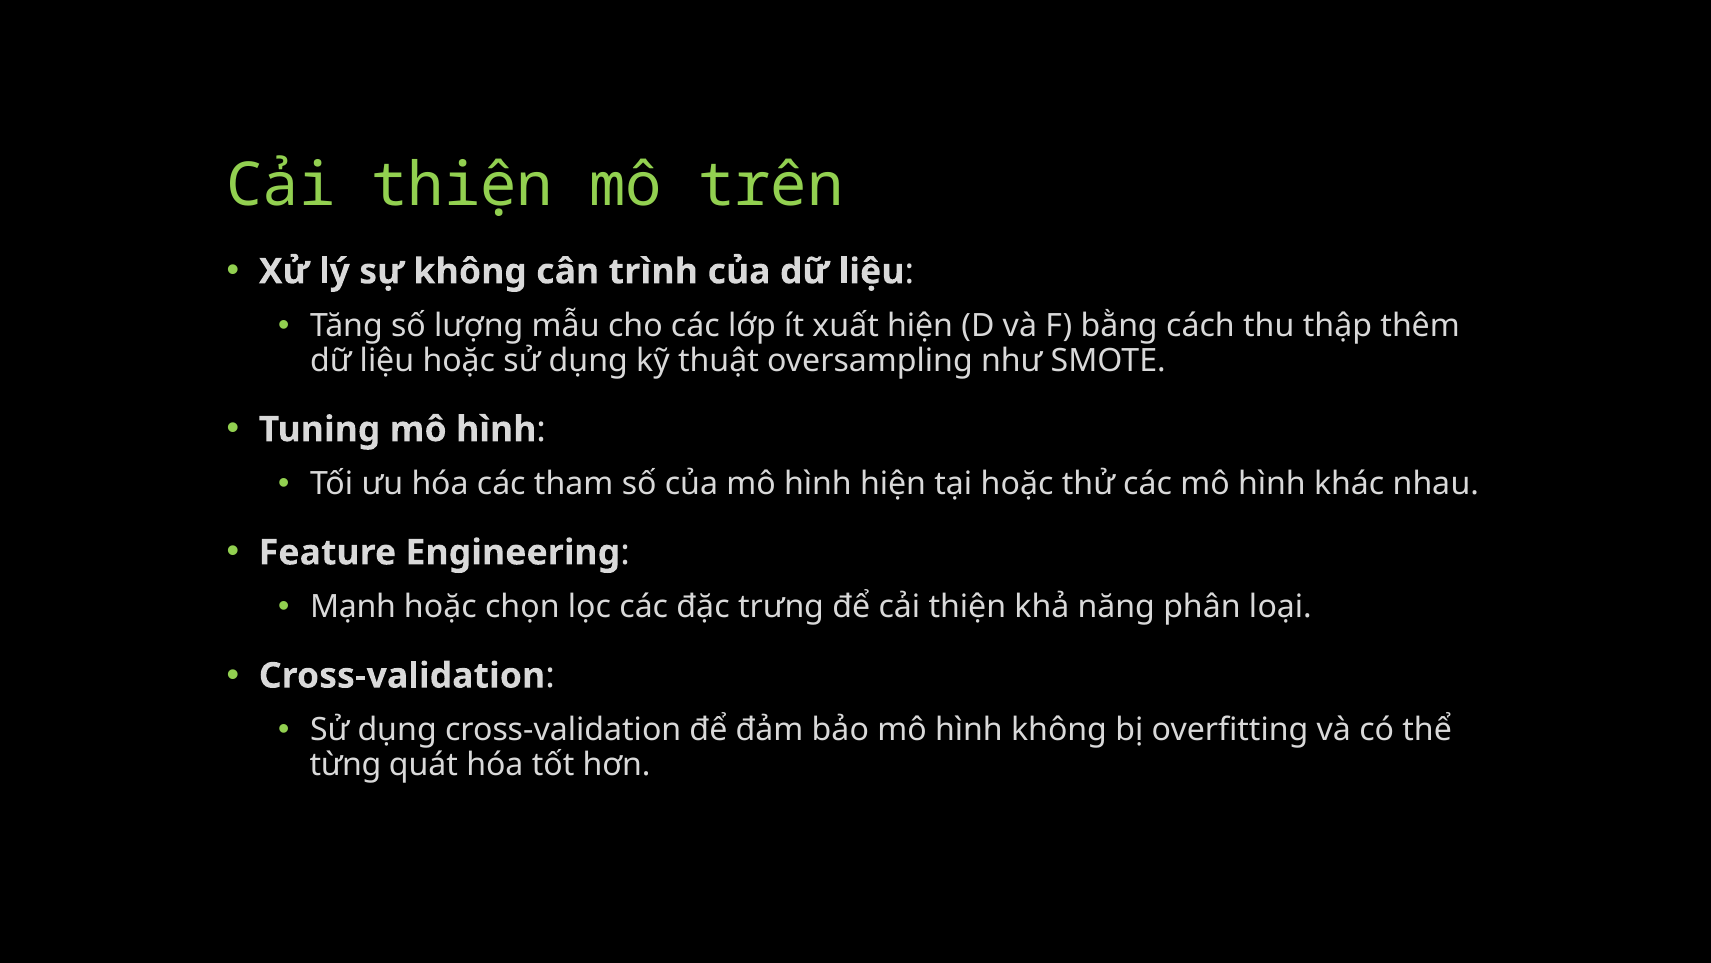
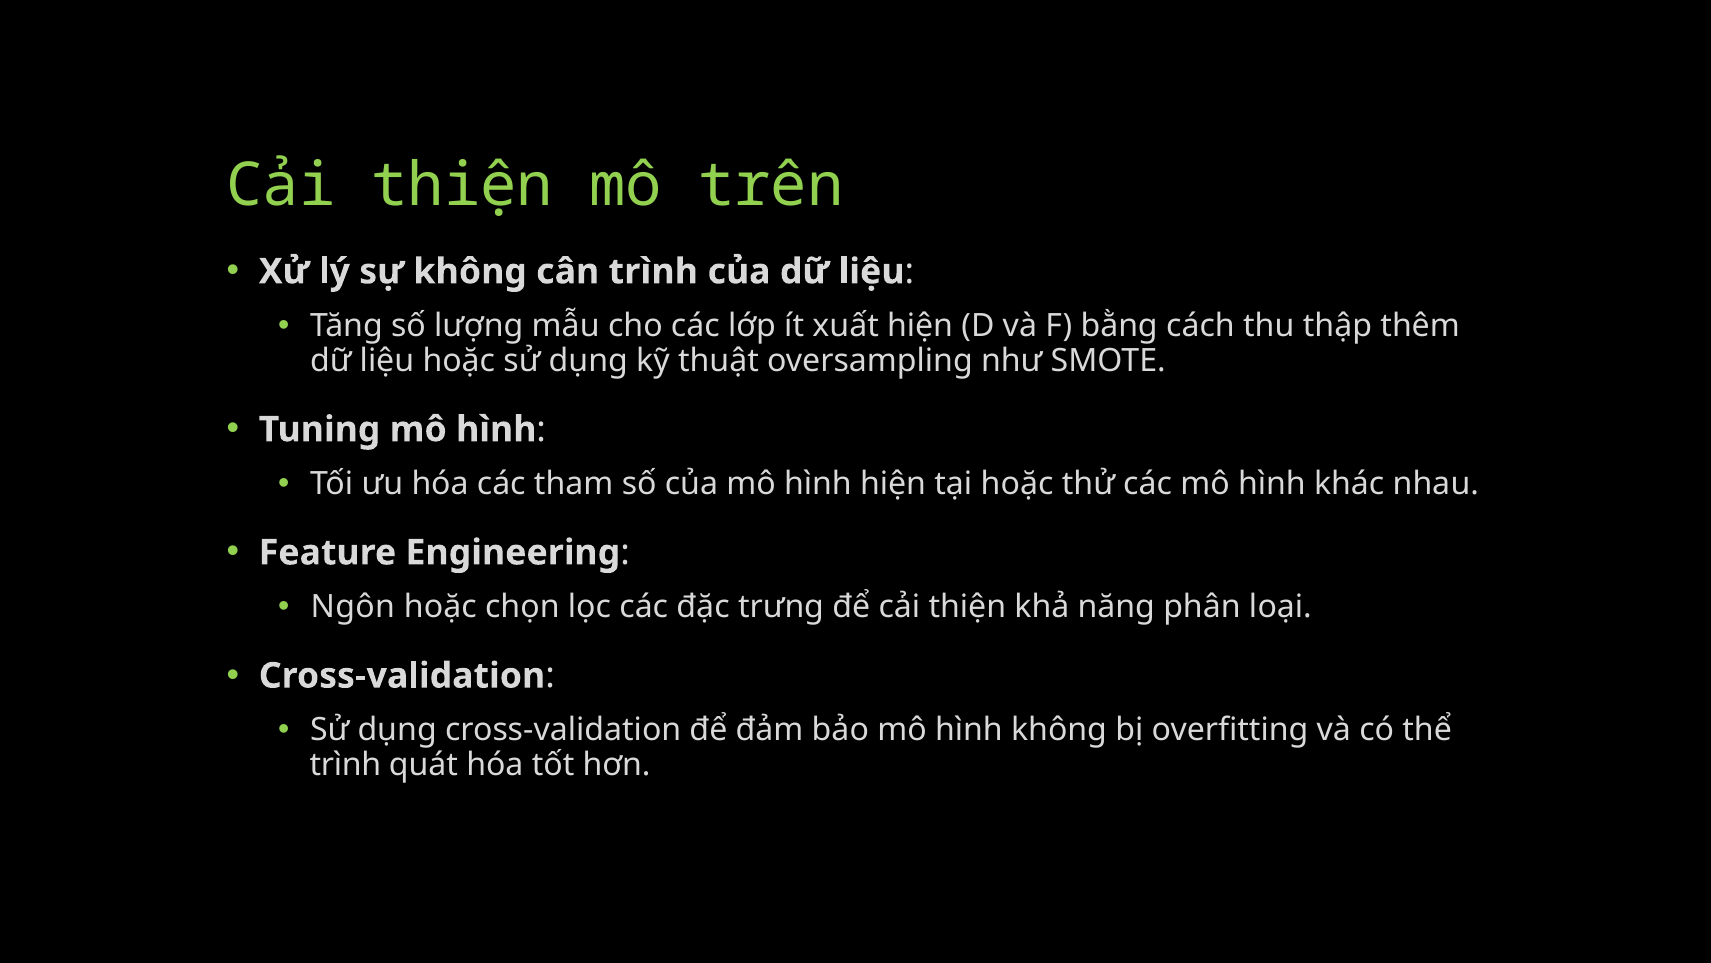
Mạnh: Mạnh -> Ngôn
từng at (345, 765): từng -> trình
